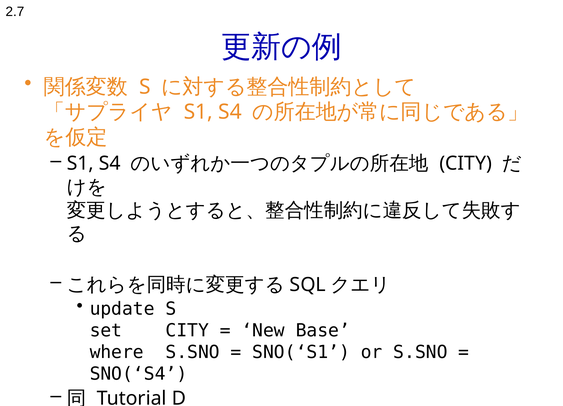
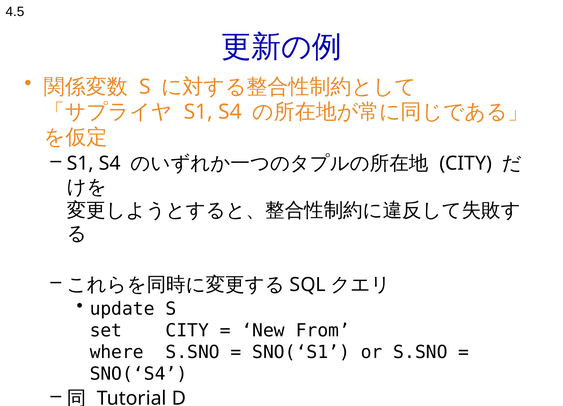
2.7: 2.7 -> 4.5
Base: Base -> From
